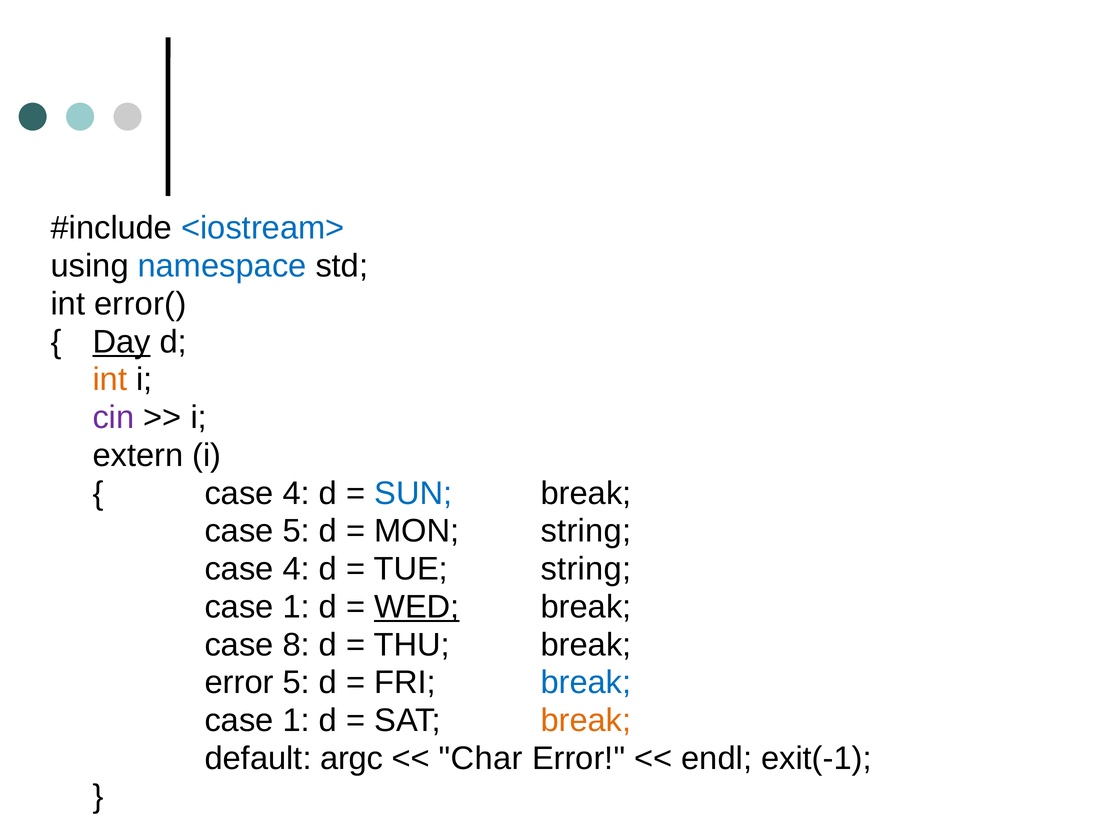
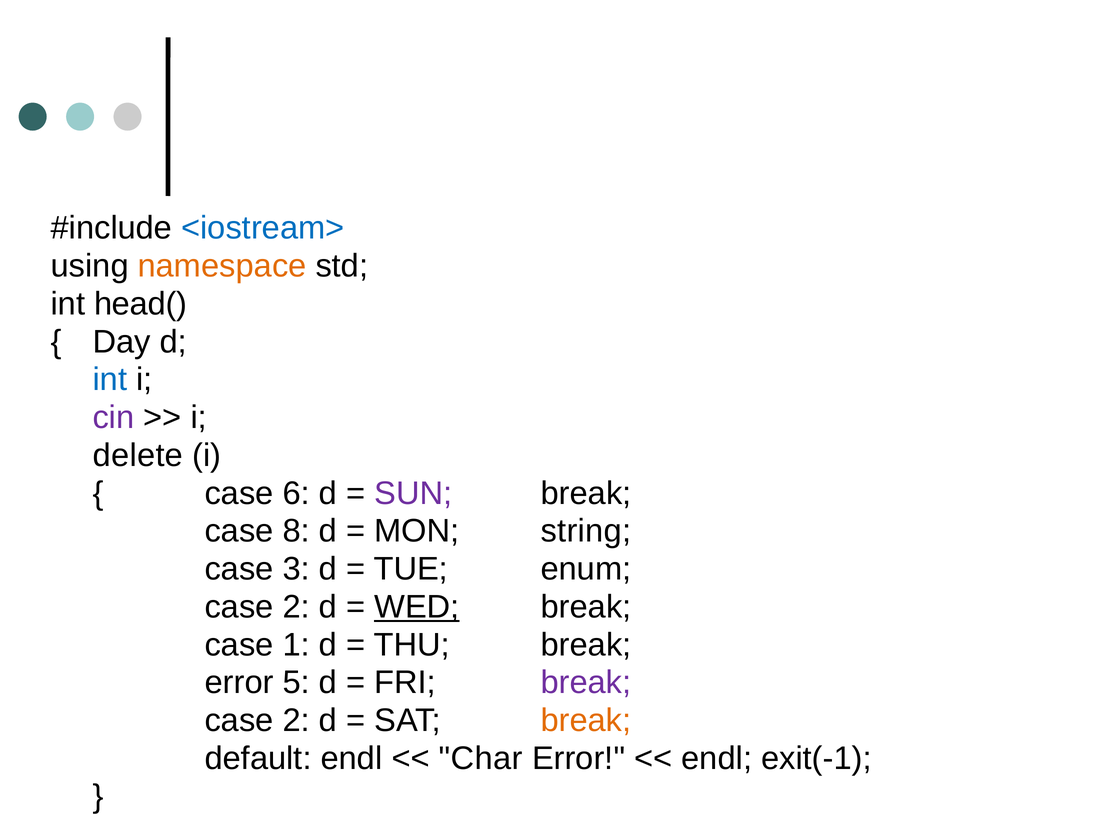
namespace colour: blue -> orange
error(: error( -> head(
Day underline: present -> none
int at (110, 380) colour: orange -> blue
extern: extern -> delete
4 at (296, 493): 4 -> 6
SUN colour: blue -> purple
case 5: 5 -> 8
4 at (296, 569): 4 -> 3
TUE string: string -> enum
1 at (296, 607): 1 -> 2
8: 8 -> 1
break at (586, 683) colour: blue -> purple
1 at (296, 721): 1 -> 2
default argc: argc -> endl
